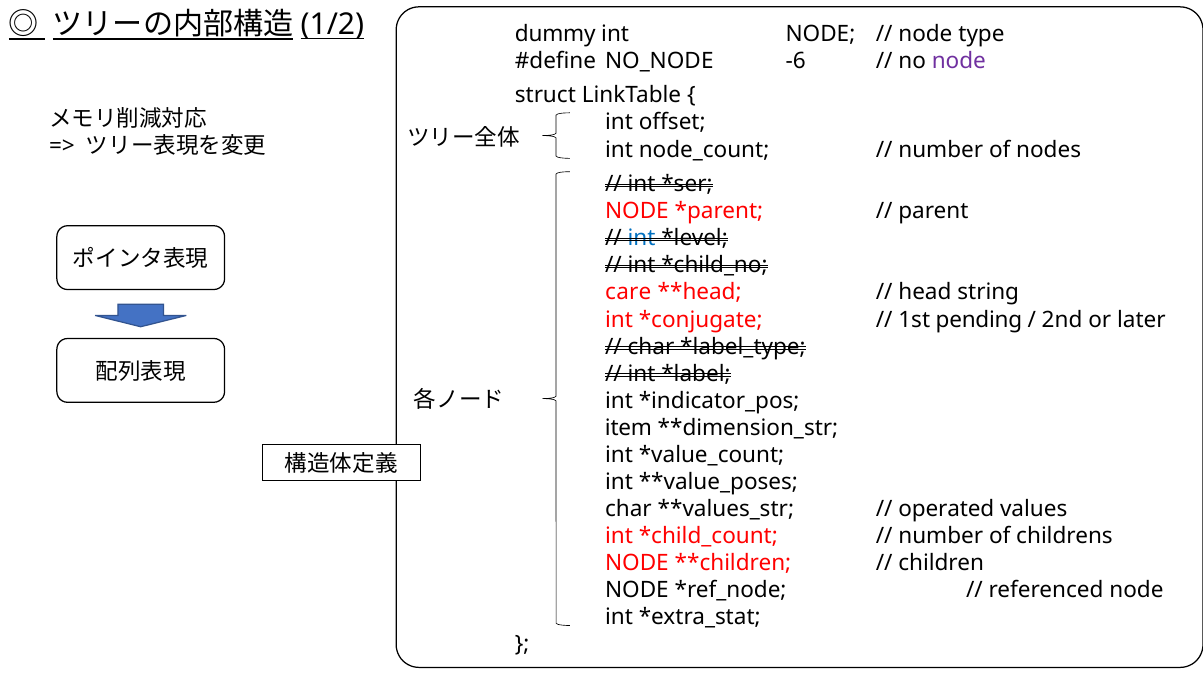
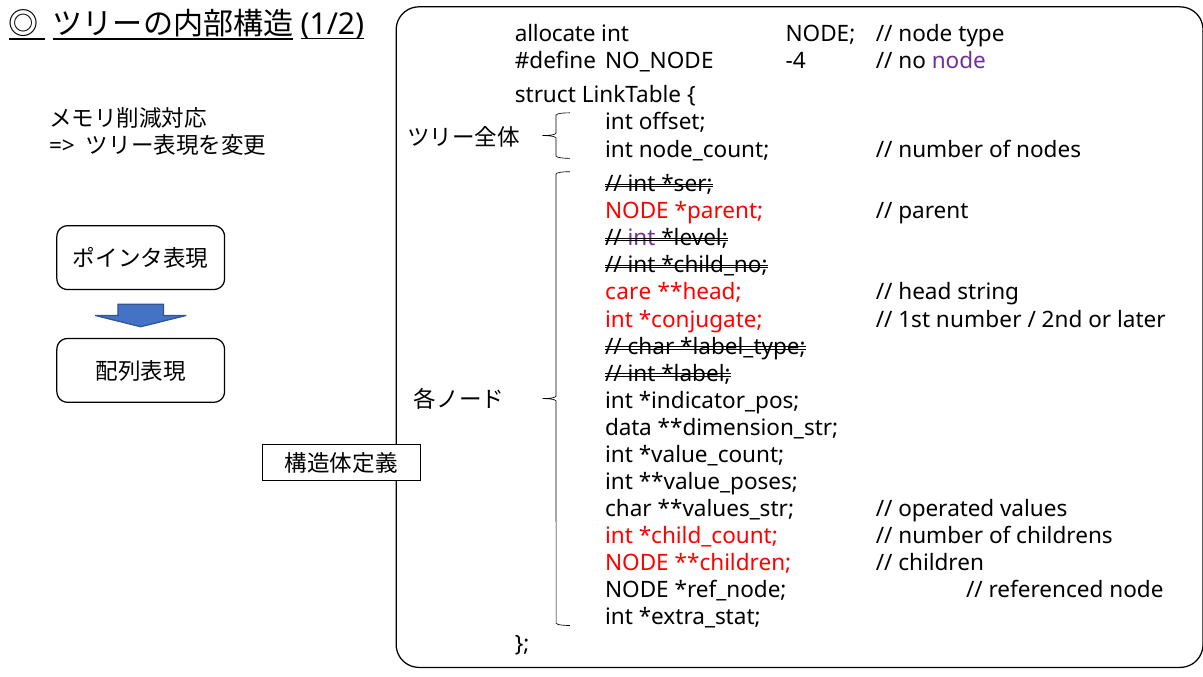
dummy: dummy -> allocate
-6: -6 -> -4
int at (642, 238) colour: blue -> purple
1st pending: pending -> number
item: item -> data
